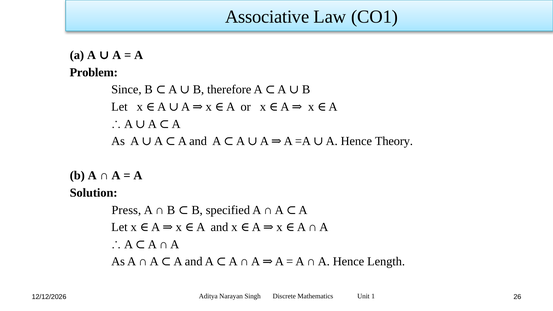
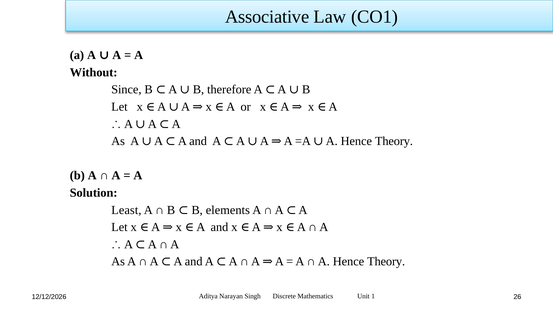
Problem: Problem -> Without
Press: Press -> Least
specified: specified -> elements
Length at (386, 262): Length -> Theory
